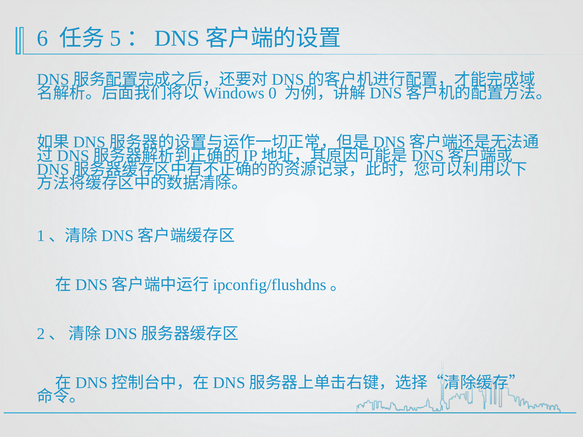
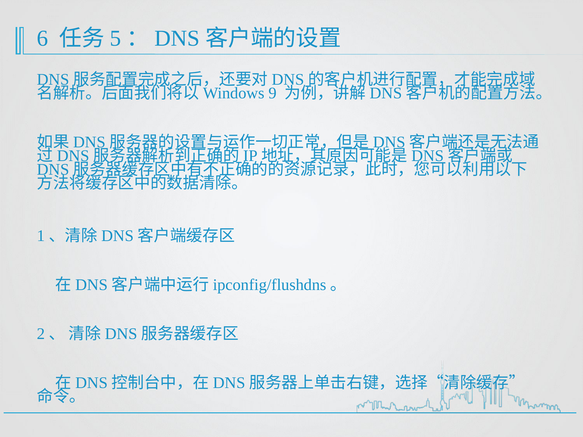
0: 0 -> 9
